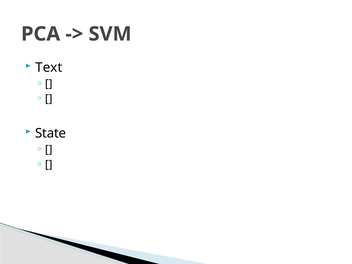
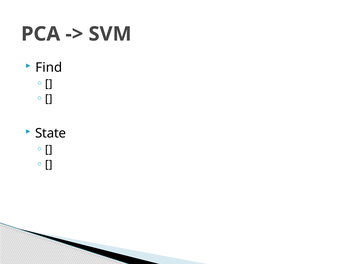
Text: Text -> Find
